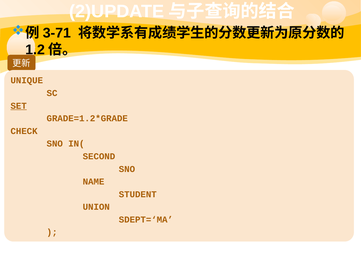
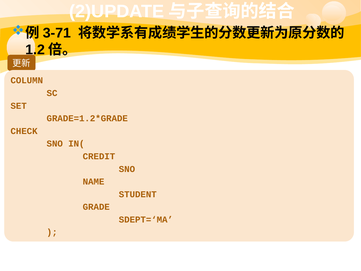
UNIQUE: UNIQUE -> COLUMN
SET underline: present -> none
SECOND: SECOND -> CREDIT
UNION: UNION -> GRADE
